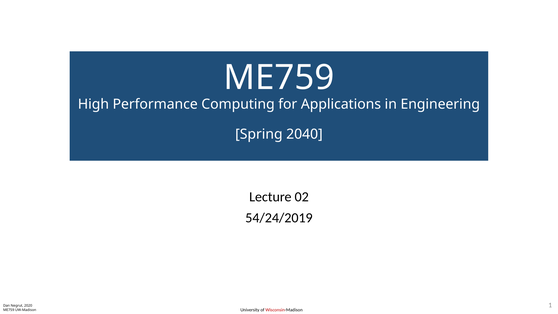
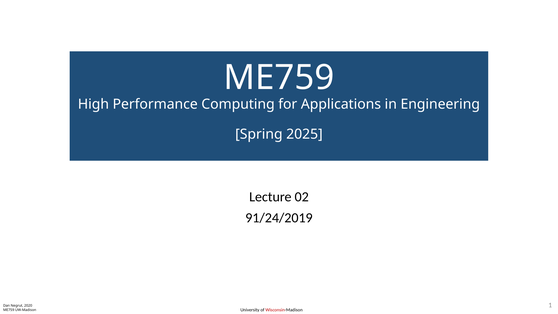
2040: 2040 -> 2025
54/24/2019: 54/24/2019 -> 91/24/2019
